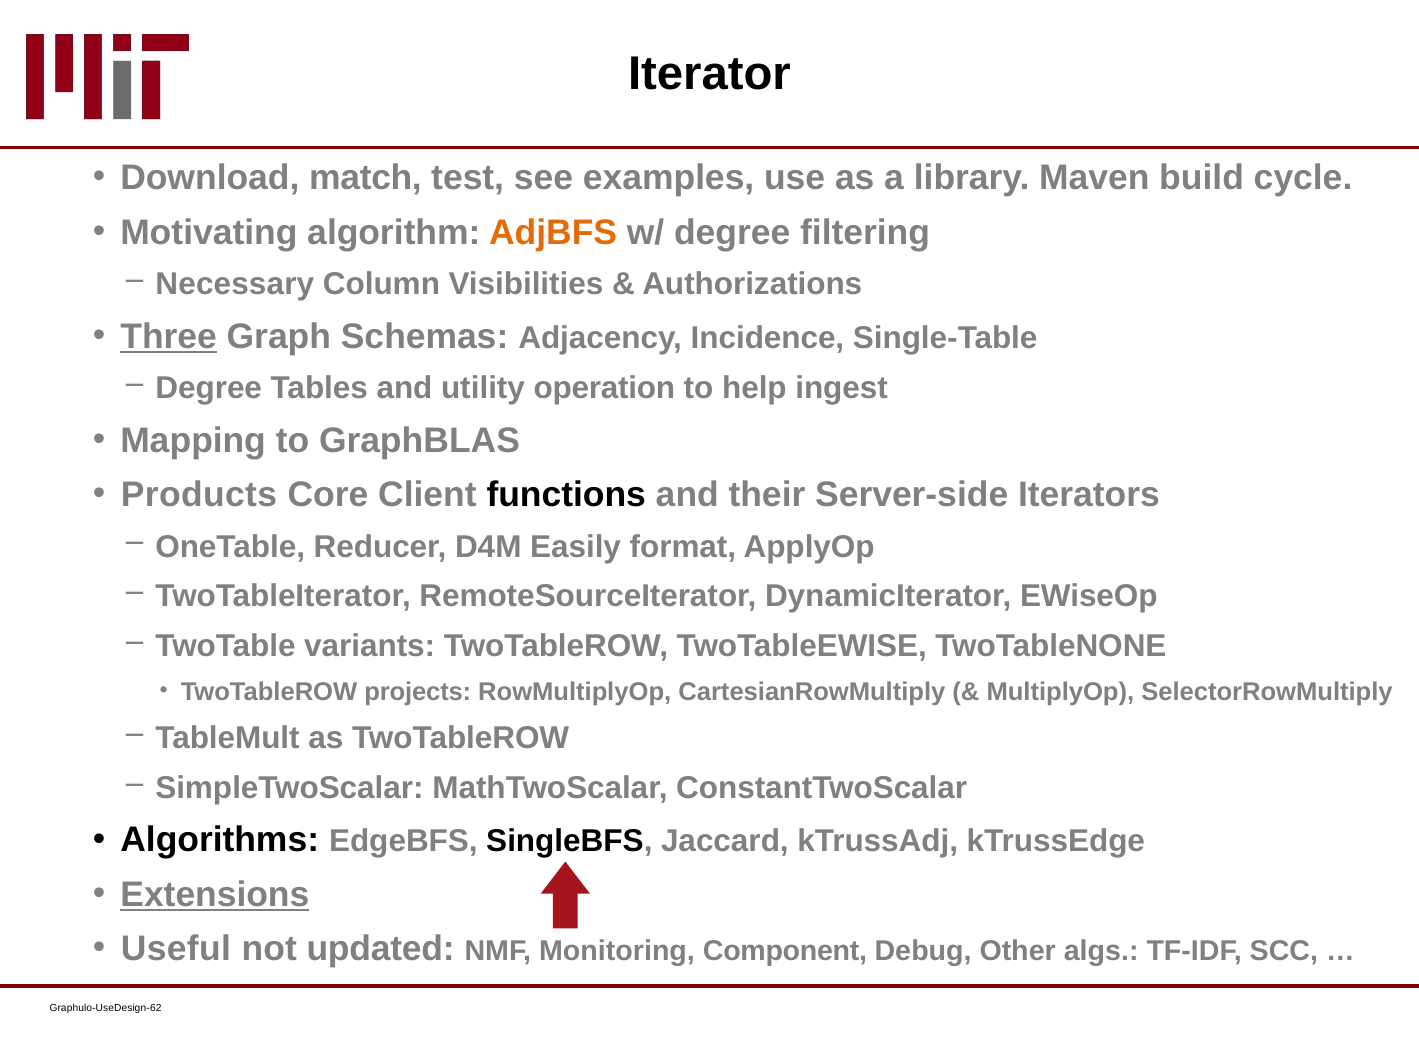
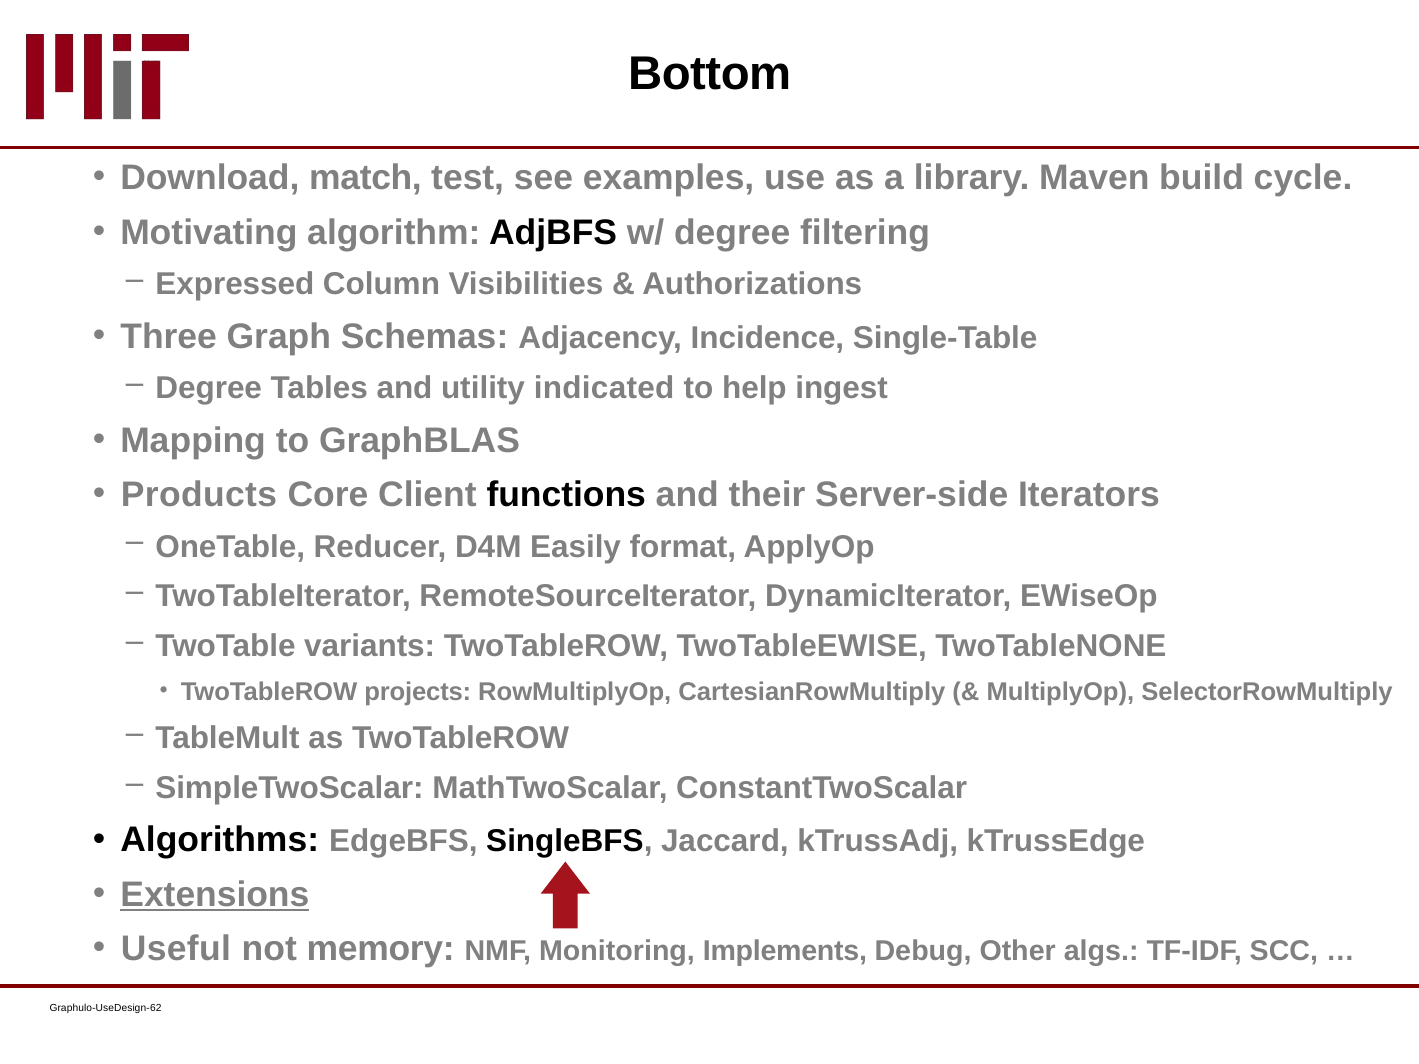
Iterator: Iterator -> Bottom
AdjBFS colour: orange -> black
Necessary: Necessary -> Expressed
Three underline: present -> none
operation: operation -> indicated
updated: updated -> memory
Component: Component -> Implements
